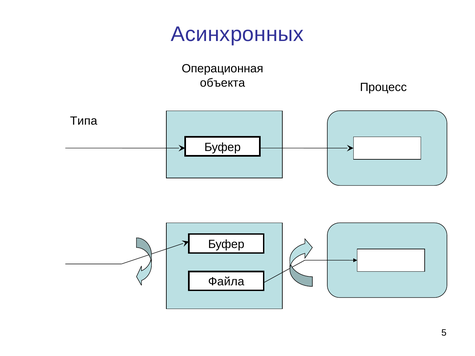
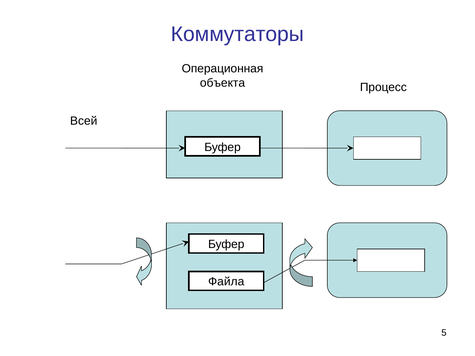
Асинхронных: Асинхронных -> Коммутаторы
Типа: Типа -> Всей
